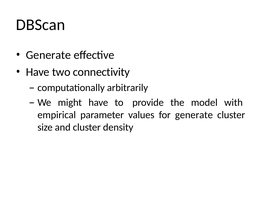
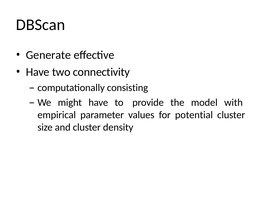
arbitrarily: arbitrarily -> consisting
for generate: generate -> potential
